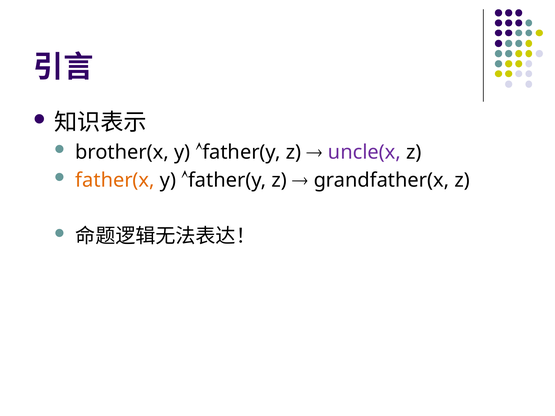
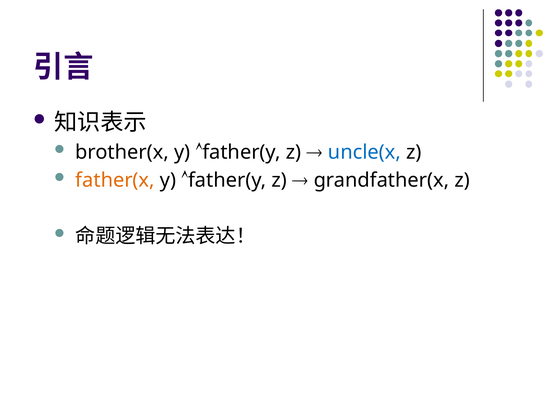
uncle(x colour: purple -> blue
